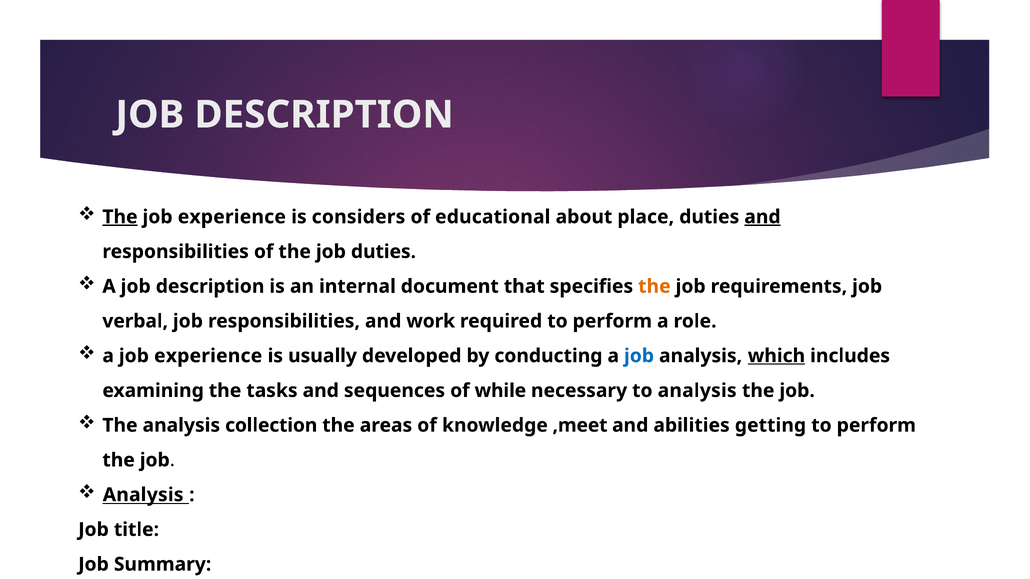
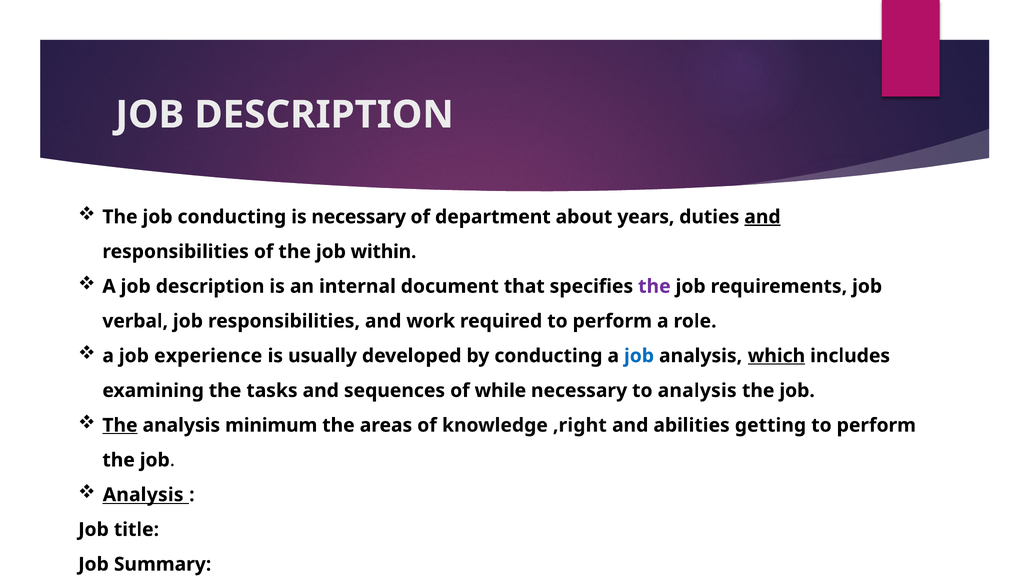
The at (120, 217) underline: present -> none
experience at (232, 217): experience -> conducting
is considers: considers -> necessary
educational: educational -> department
place: place -> years
job duties: duties -> within
the at (654, 287) colour: orange -> purple
The at (120, 426) underline: none -> present
collection: collection -> minimum
,meet: ,meet -> ,right
